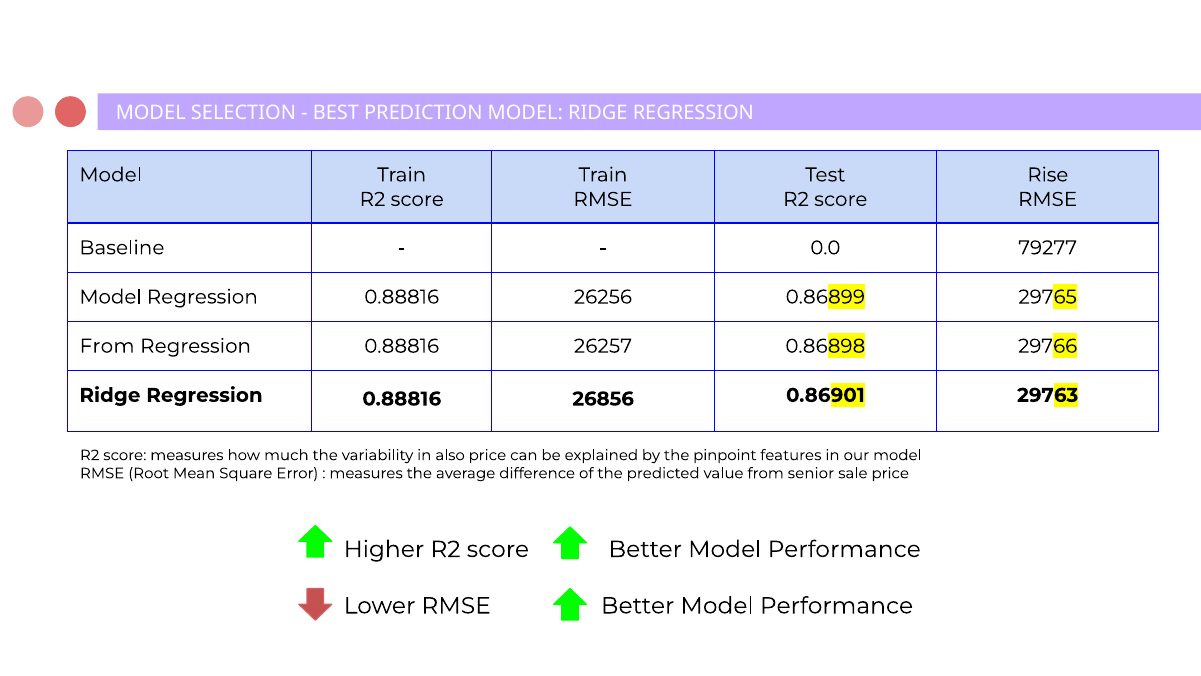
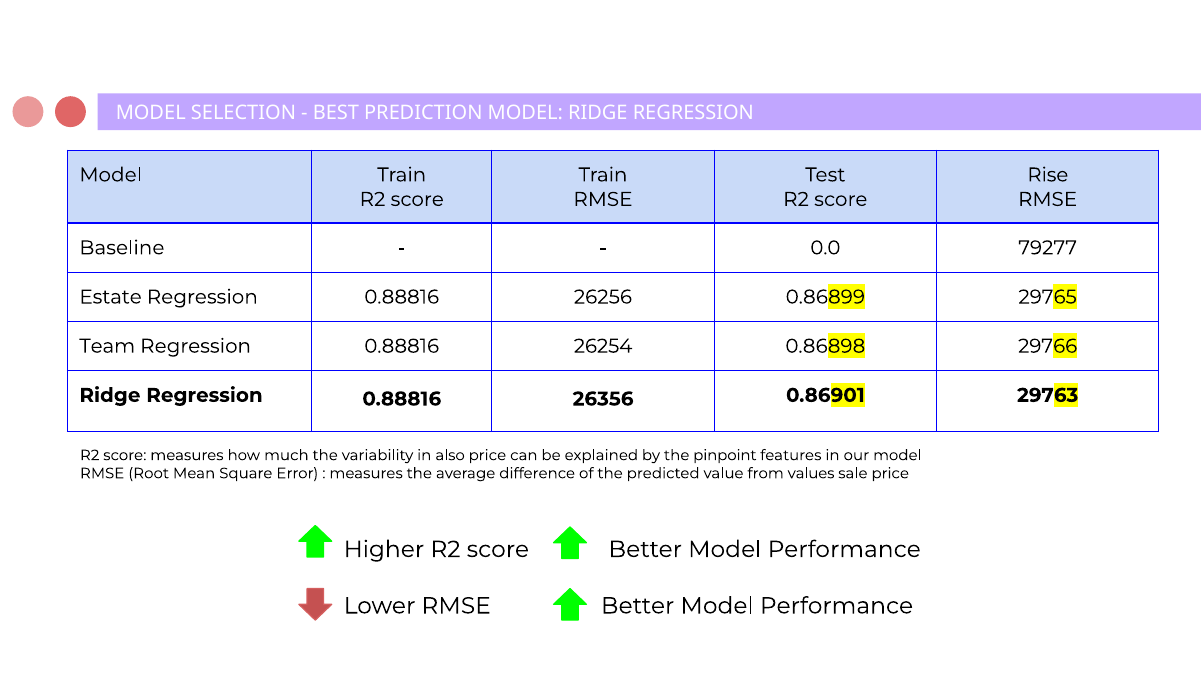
Model at (111, 297): Model -> Estate
From at (107, 346): From -> Team
26257: 26257 -> 26254
26856: 26856 -> 26356
senior: senior -> values
